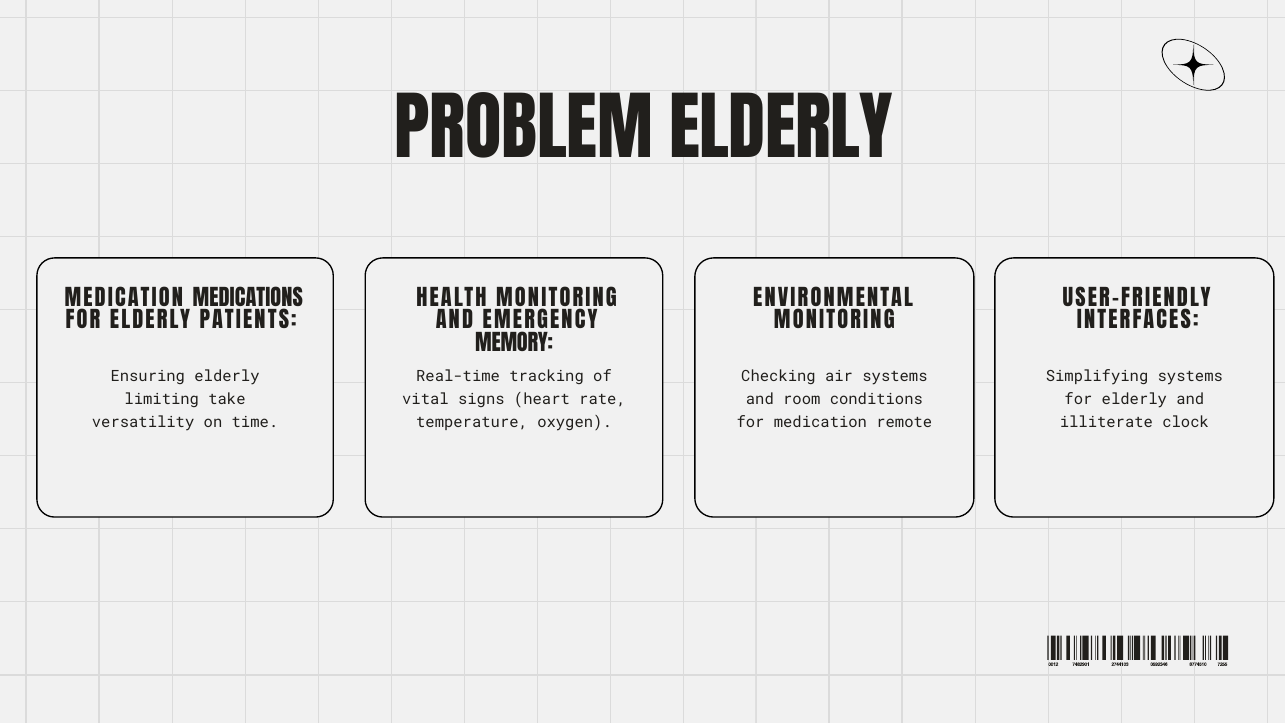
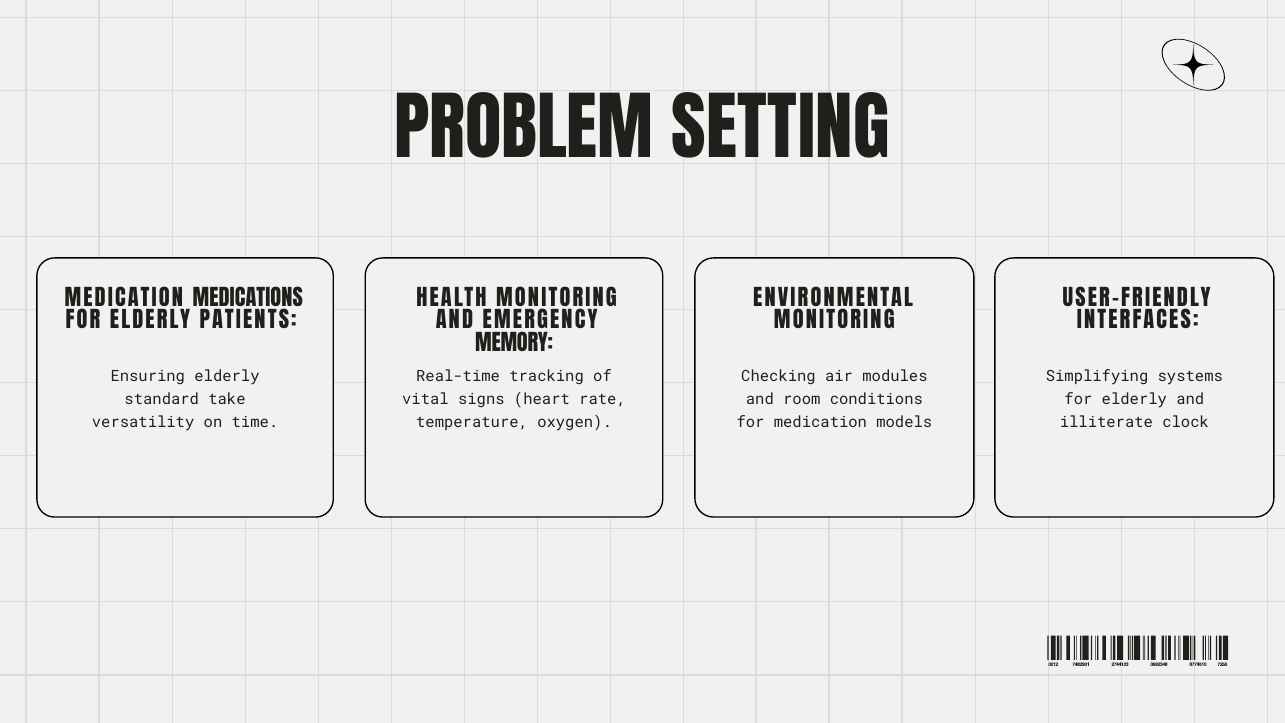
PROBLEM ELDERLY: ELDERLY -> SETTING
air systems: systems -> modules
limiting: limiting -> standard
remote: remote -> models
